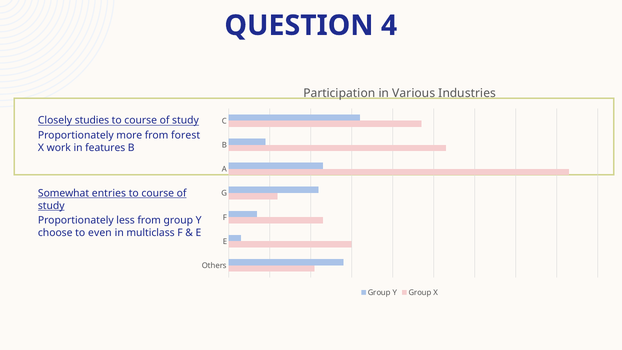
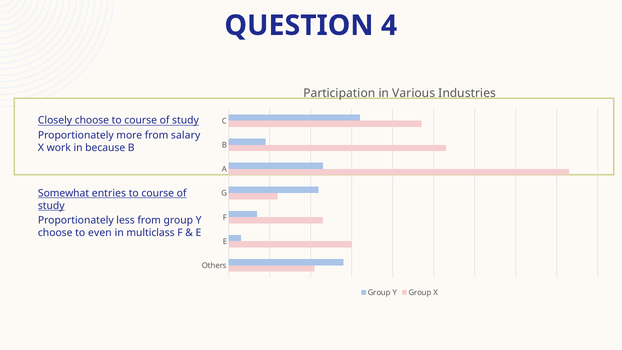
Closely studies: studies -> choose
forest: forest -> salary
features: features -> because
